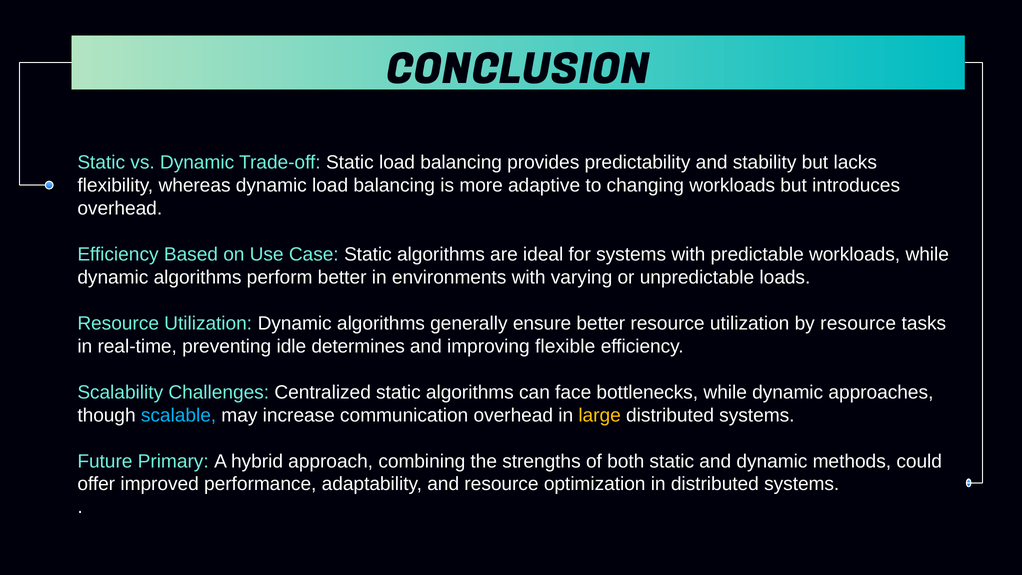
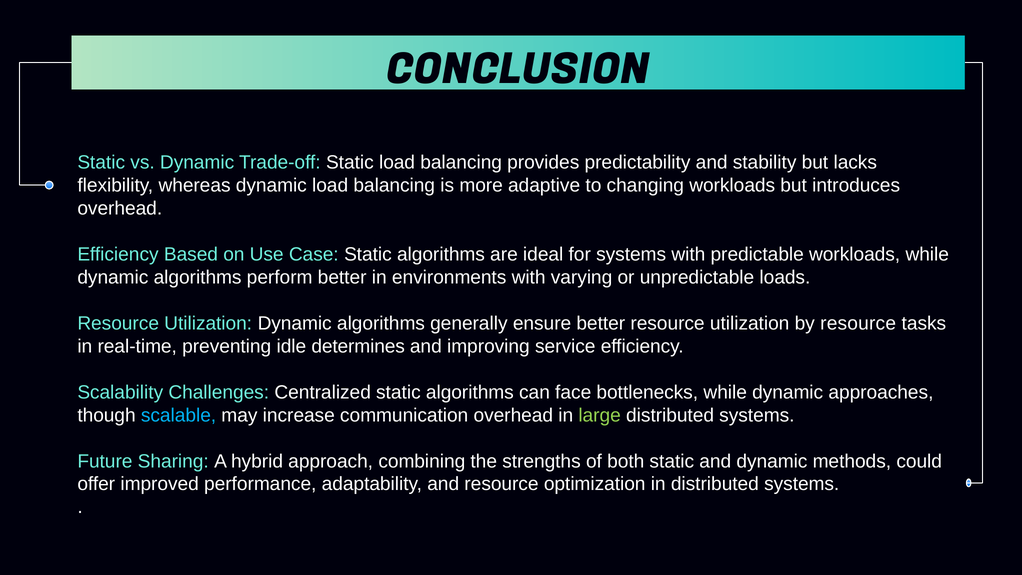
flexible: flexible -> service
large colour: yellow -> light green
Primary: Primary -> Sharing
